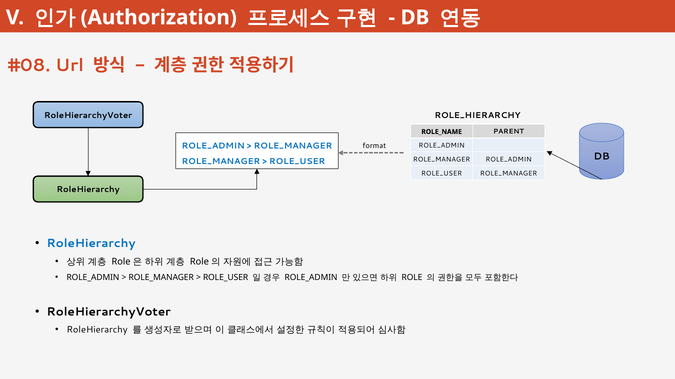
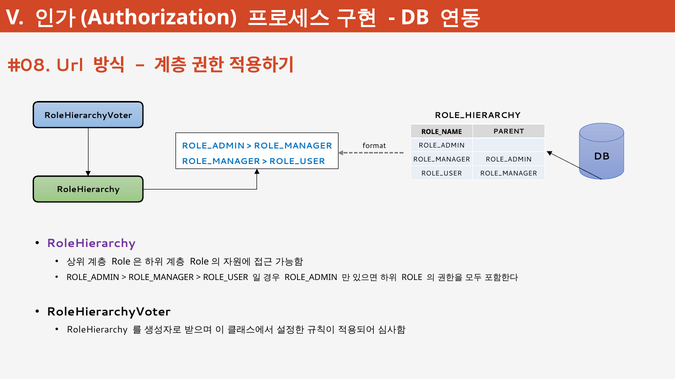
RoleHierarchy at (91, 244) colour: blue -> purple
